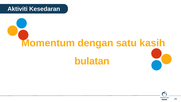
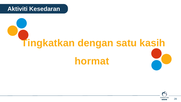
Momentum: Momentum -> Tingkatkan
bulatan: bulatan -> hormat
